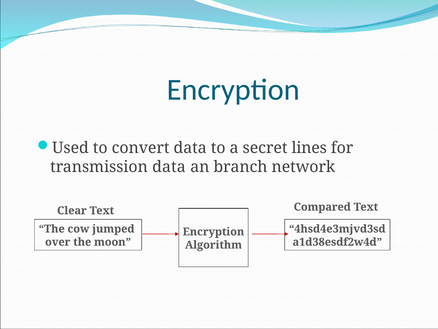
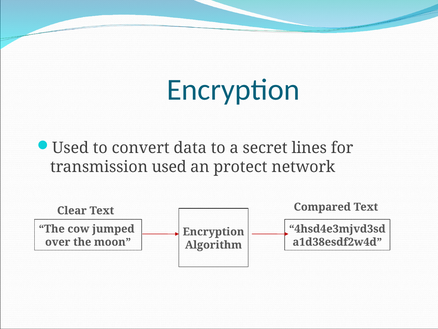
transmission data: data -> used
branch: branch -> protect
